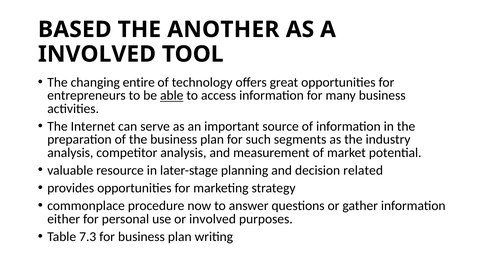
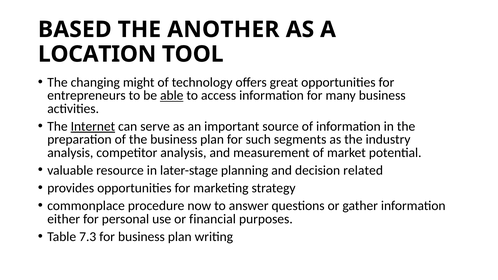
INVOLVED at (97, 54): INVOLVED -> LOCATION
entire: entire -> might
Internet underline: none -> present
or involved: involved -> financial
